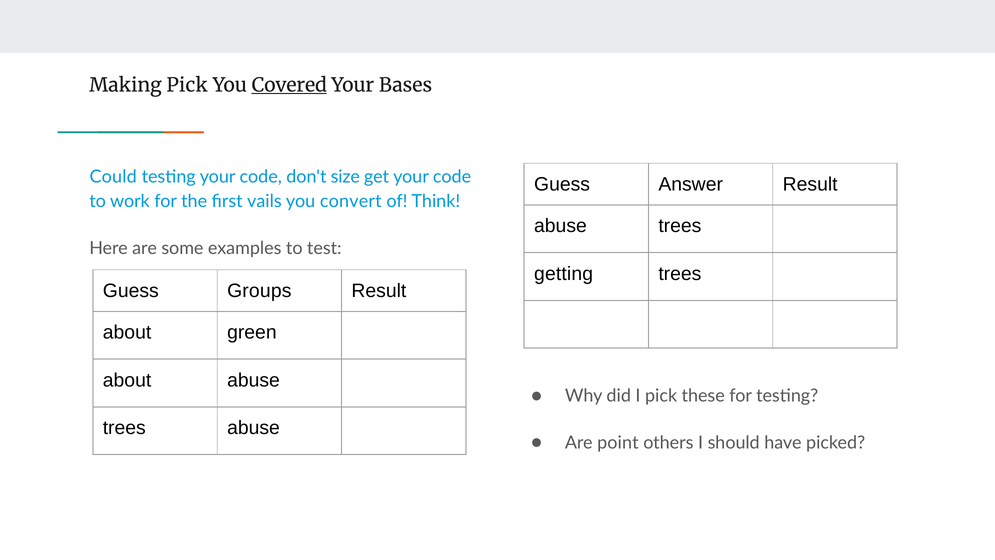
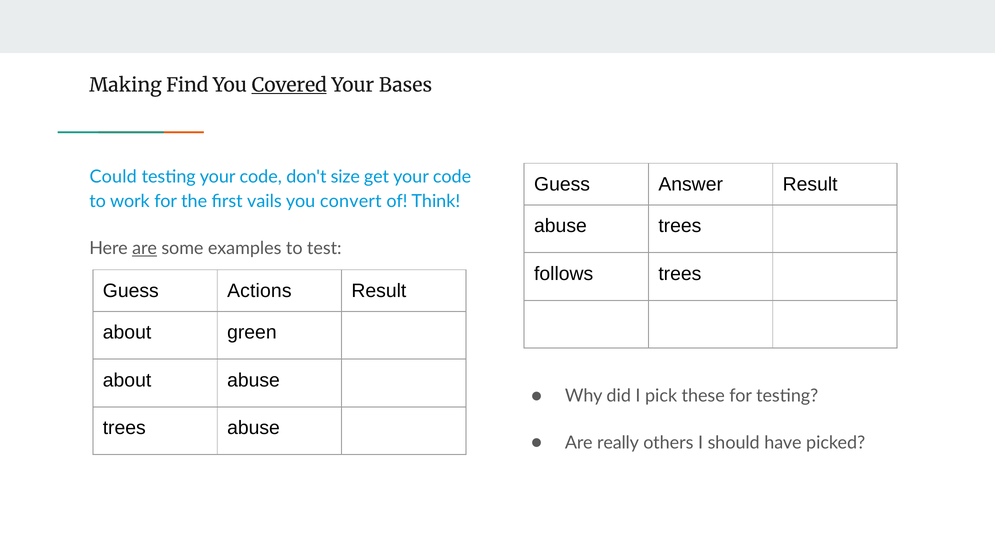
Making Pick: Pick -> Find
are at (145, 248) underline: none -> present
getting: getting -> follows
Groups: Groups -> Actions
point: point -> really
